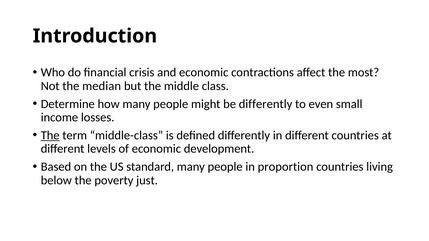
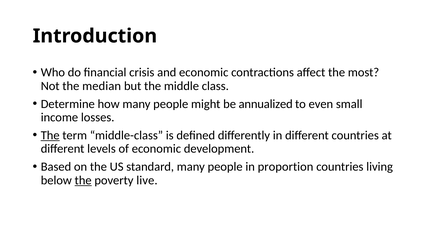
be differently: differently -> annualized
the at (83, 181) underline: none -> present
just: just -> live
